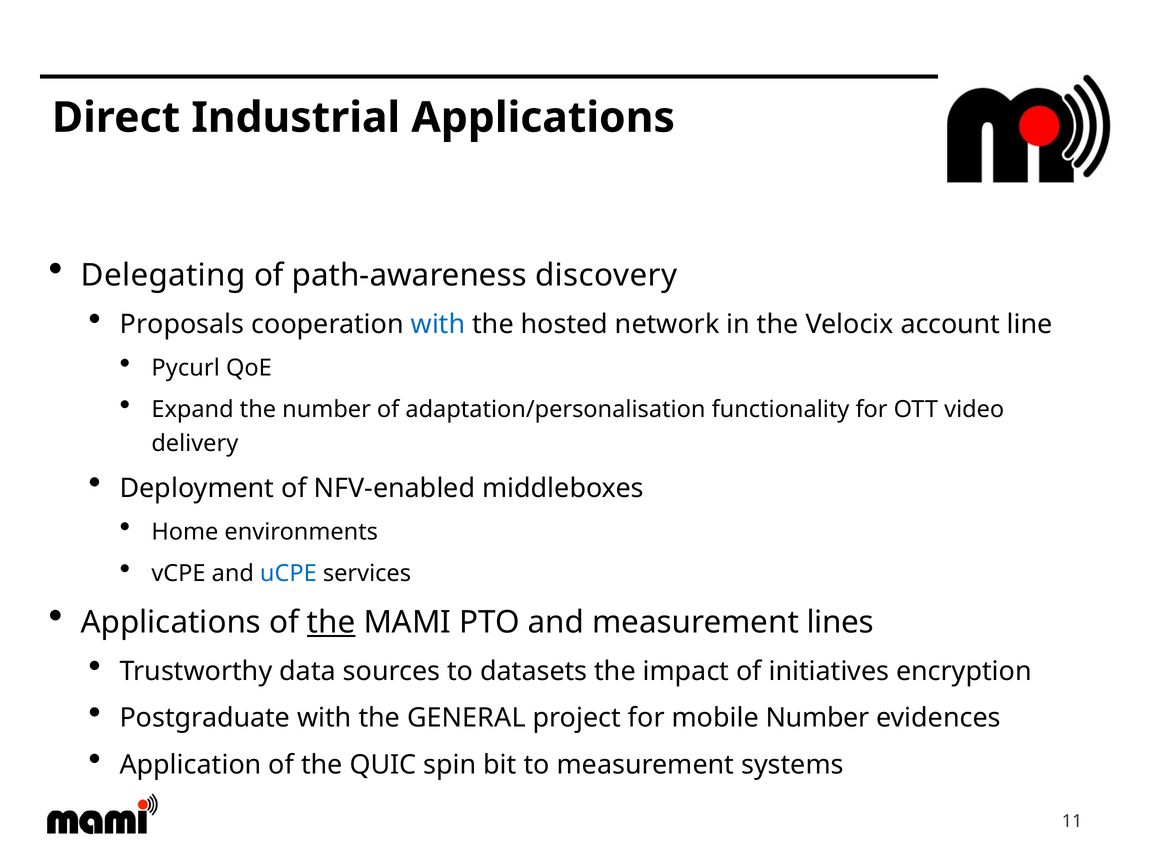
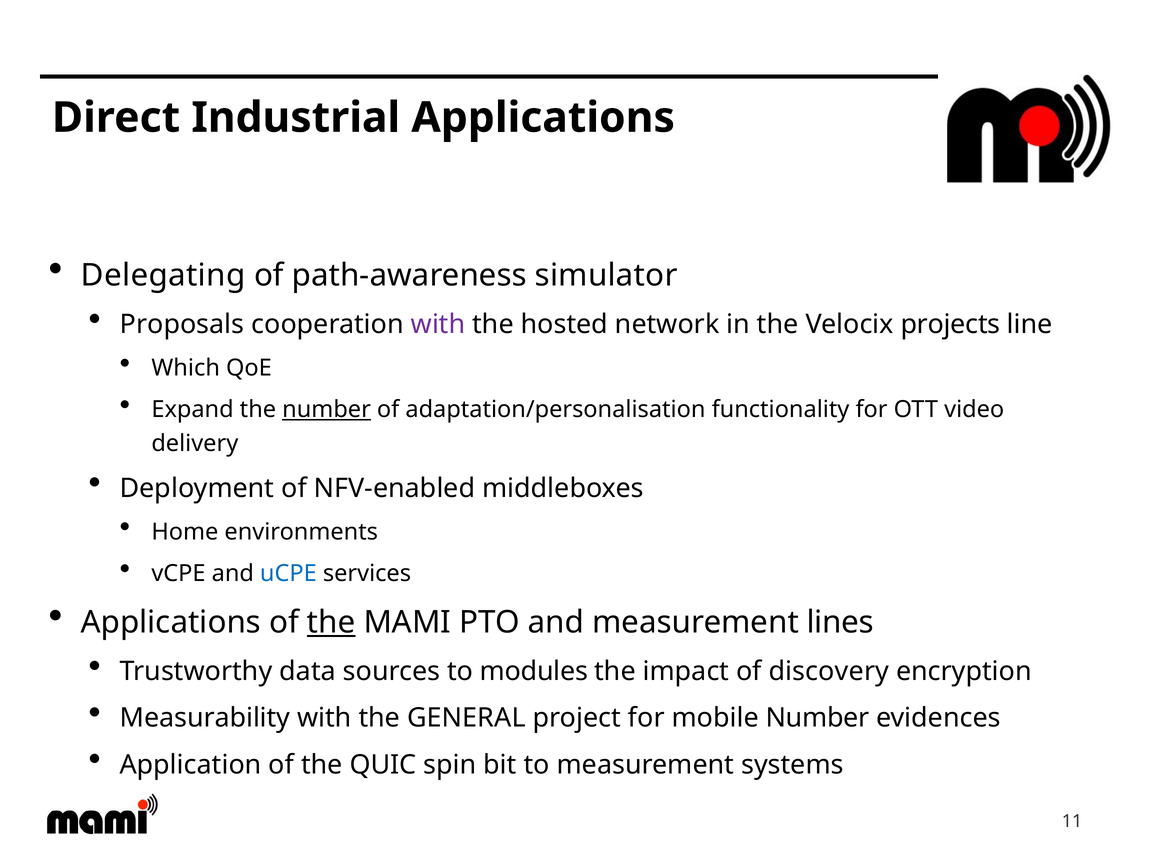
discovery: discovery -> simulator
with at (438, 325) colour: blue -> purple
account: account -> projects
Pycurl: Pycurl -> Which
number at (327, 410) underline: none -> present
datasets: datasets -> modules
initiatives: initiatives -> discovery
Postgraduate: Postgraduate -> Measurability
